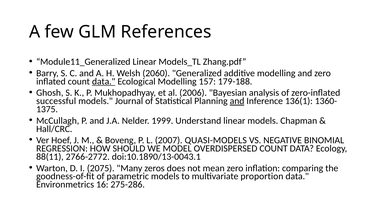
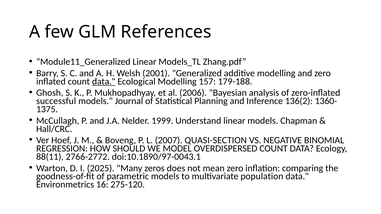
2060: 2060 -> 2001
and at (237, 101) underline: present -> none
136(1: 136(1 -> 136(2
QUASI-MODELS: QUASI-MODELS -> QUASI-SECTION
doi:10.1890/13-0043.1: doi:10.1890/13-0043.1 -> doi:10.1890/97-0043.1
2075: 2075 -> 2025
proportion: proportion -> population
275-286: 275-286 -> 275-120
